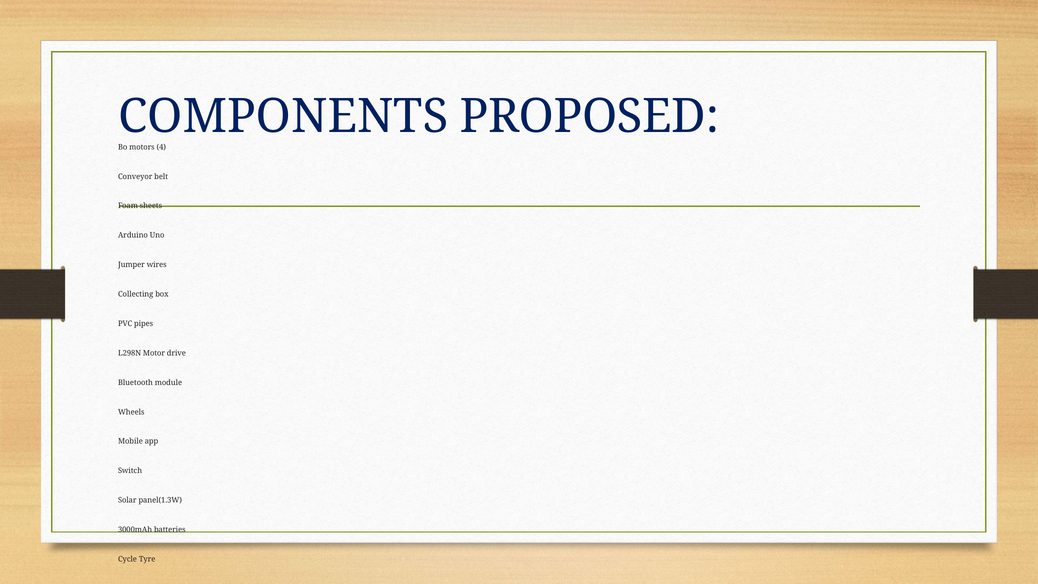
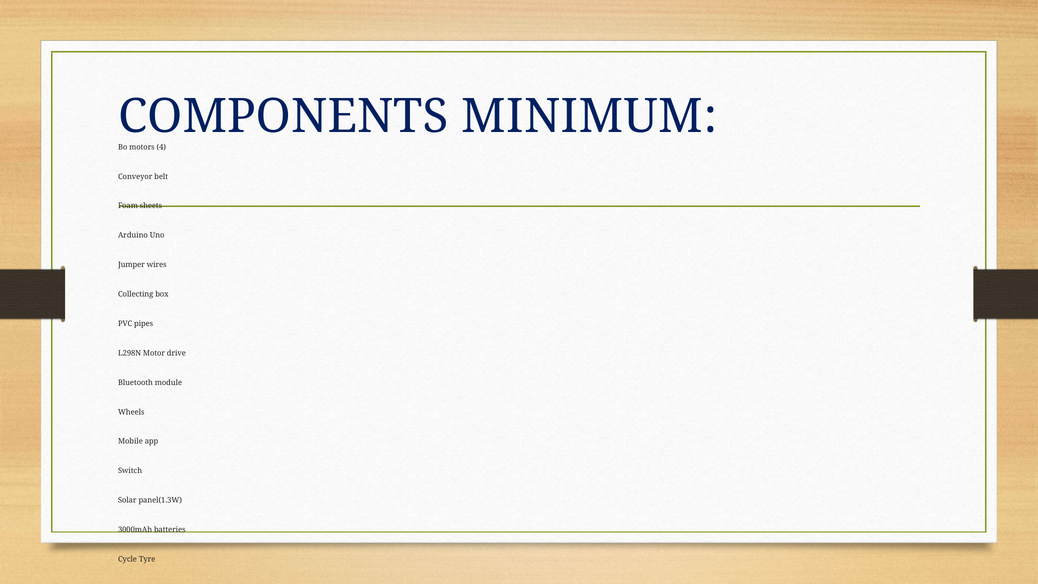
PROPOSED: PROPOSED -> MINIMUM
